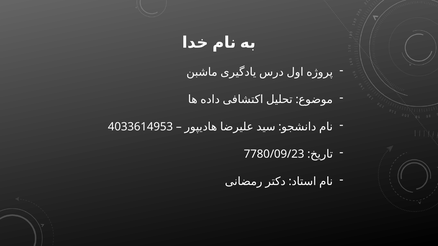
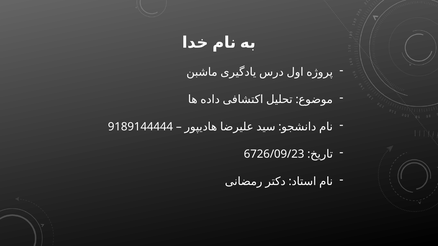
4033614953: 4033614953 -> 9189144444
7780/09/23: 7780/09/23 -> 6726/09/23
